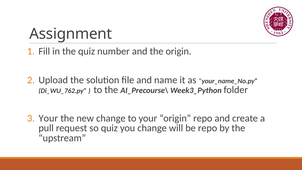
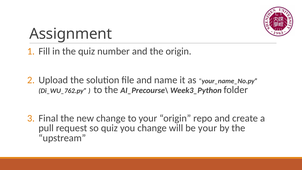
Your at (48, 118): Your -> Final
be repo: repo -> your
